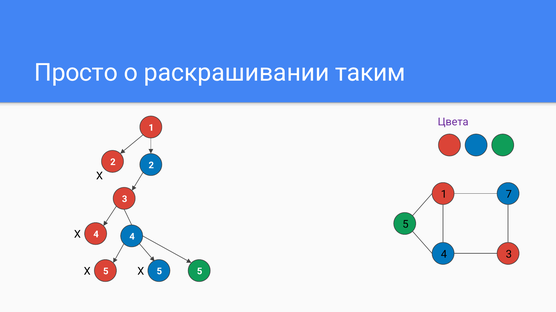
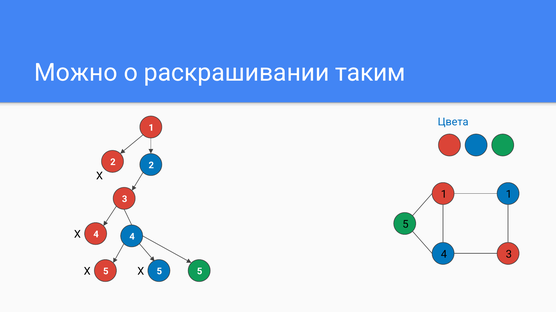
Просто: Просто -> Можно
Цвета colour: purple -> blue
1 7: 7 -> 1
